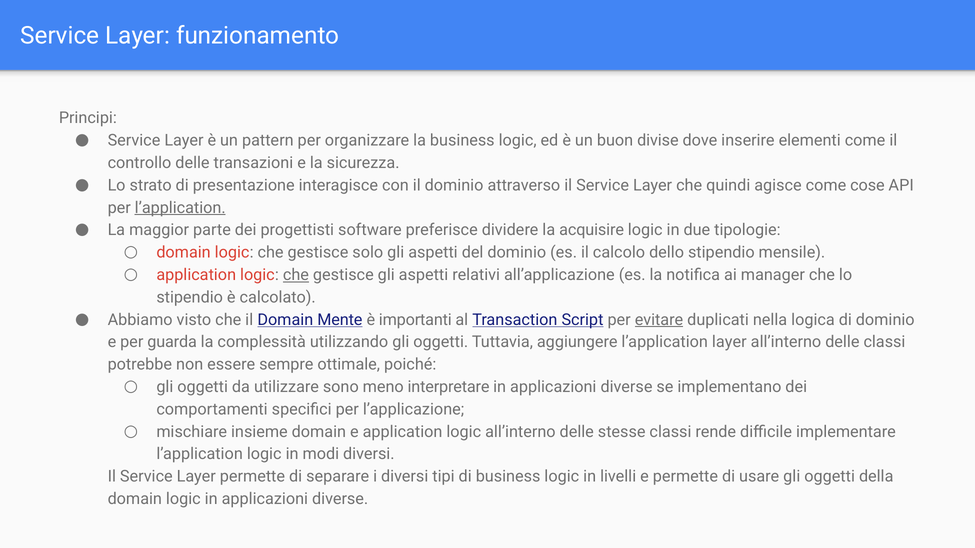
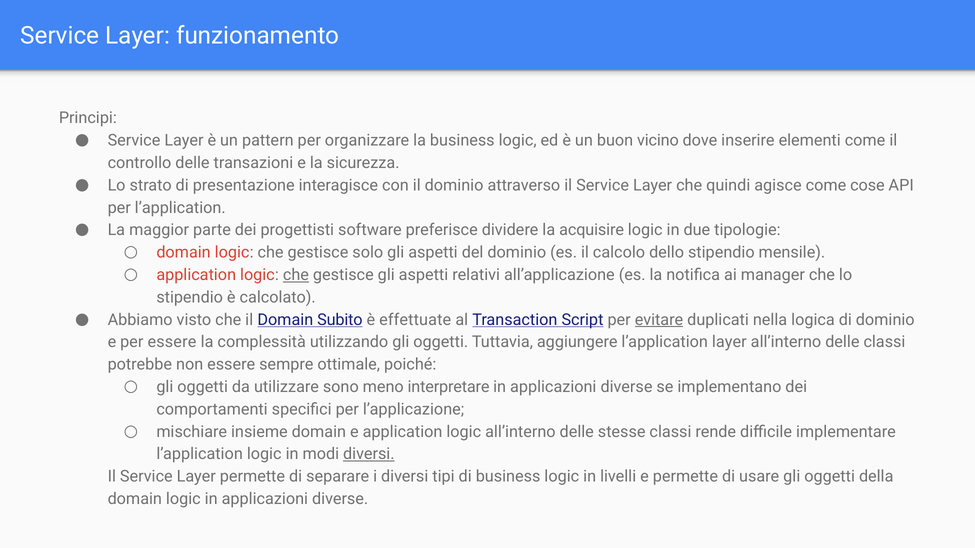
divise: divise -> vicino
l’application at (180, 208) underline: present -> none
Mente: Mente -> Subito
importanti: importanti -> effettuate
per guarda: guarda -> essere
diversi at (369, 454) underline: none -> present
